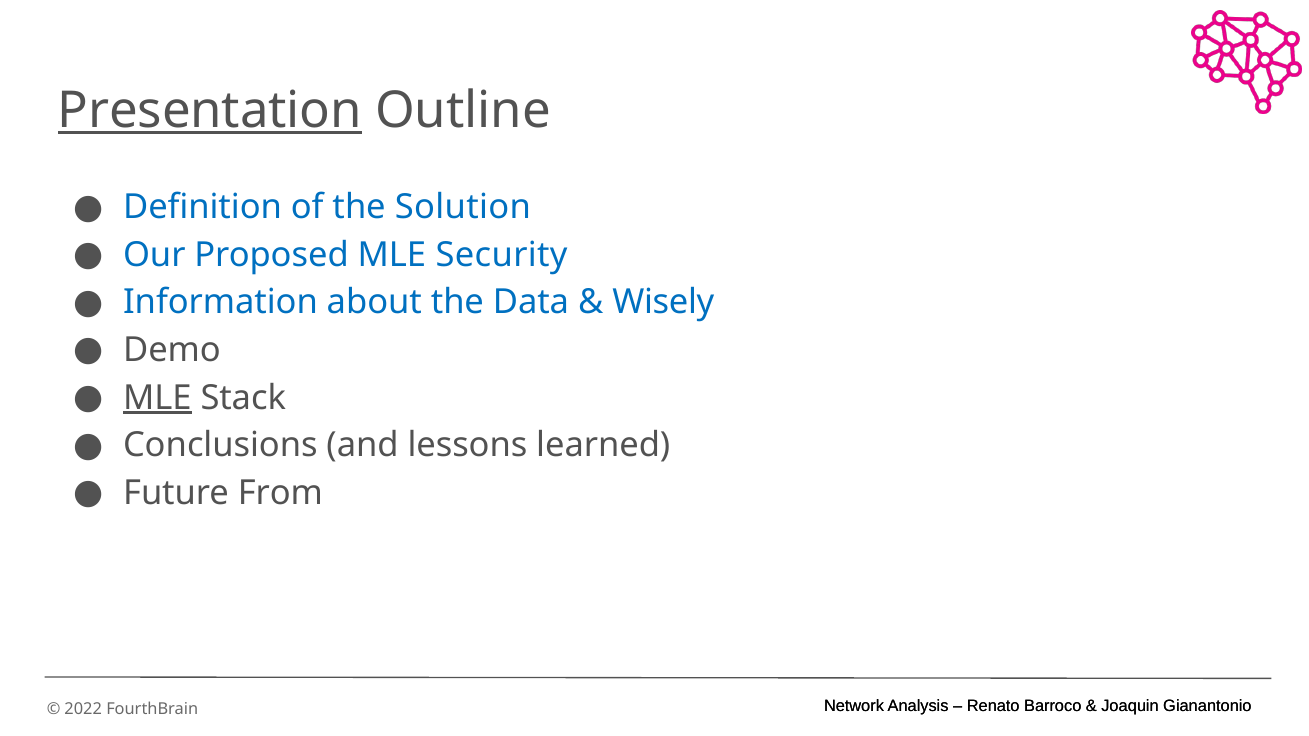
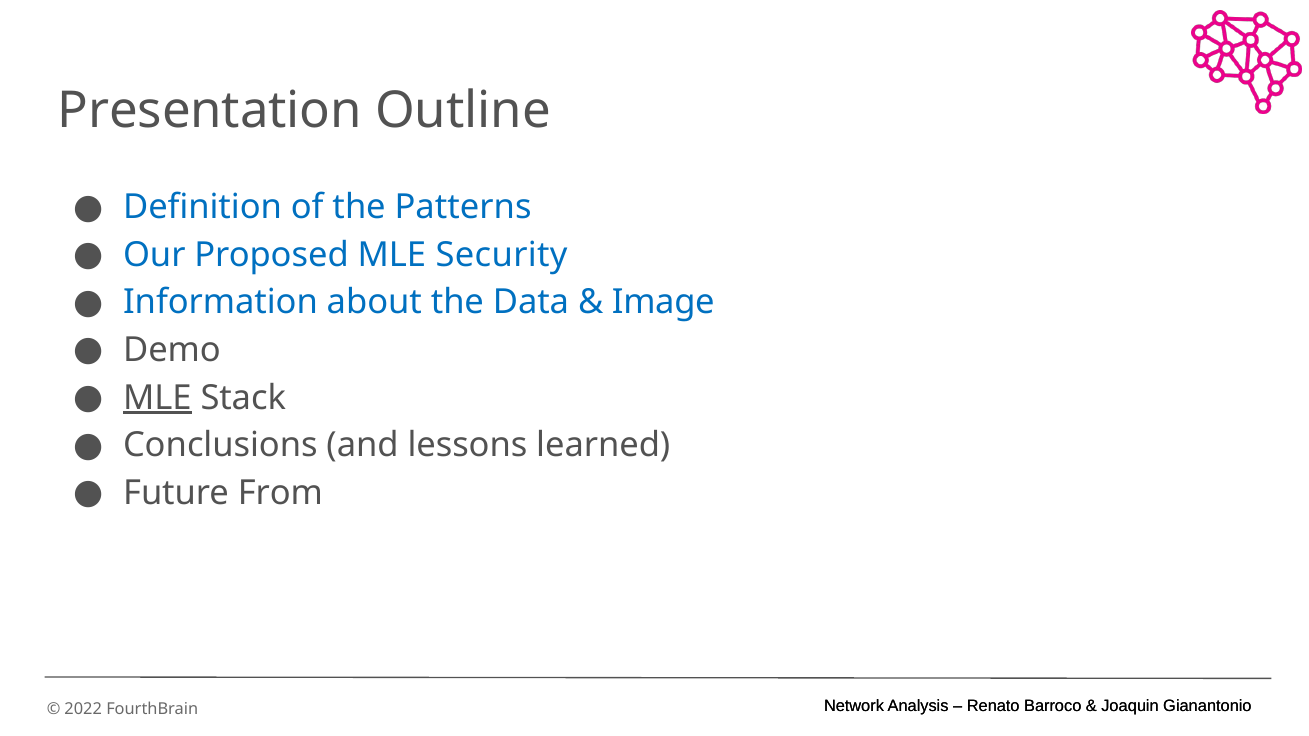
Presentation underline: present -> none
Solution: Solution -> Patterns
Wisely: Wisely -> Image
